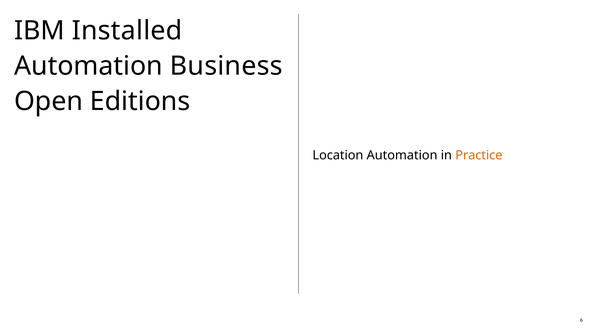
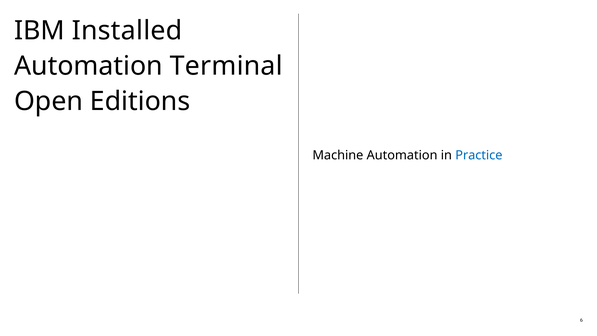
Business: Business -> Terminal
Location: Location -> Machine
Practice colour: orange -> blue
